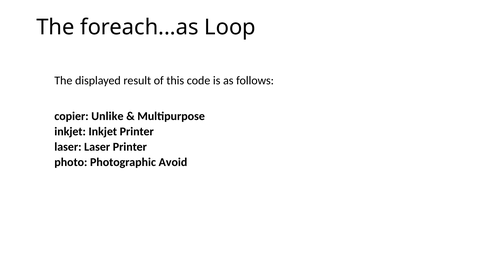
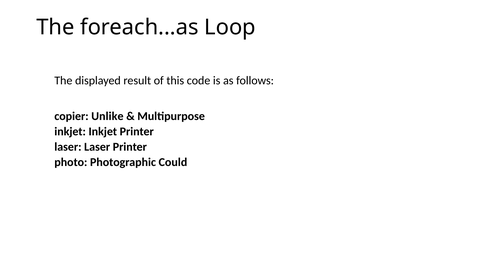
Avoid: Avoid -> Could
